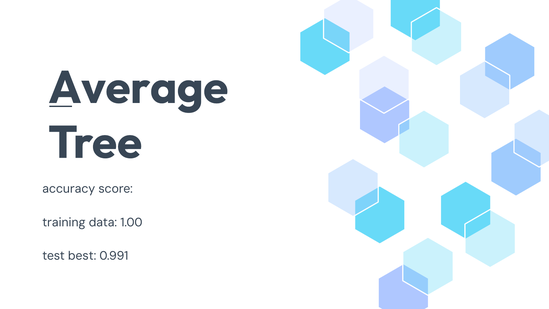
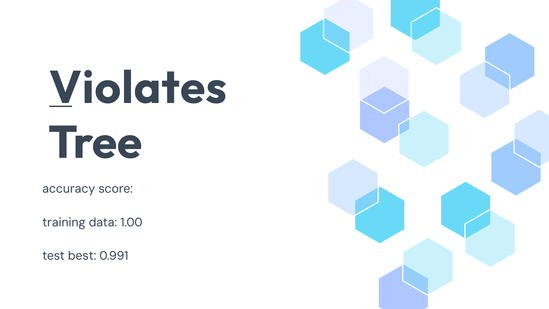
Average: Average -> Violates
